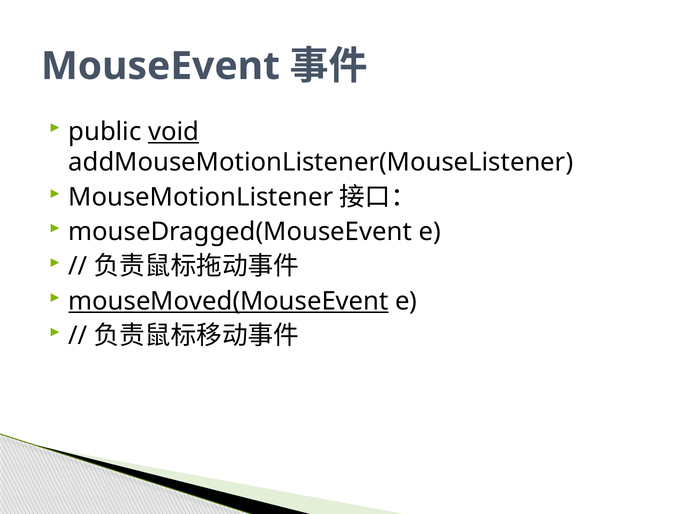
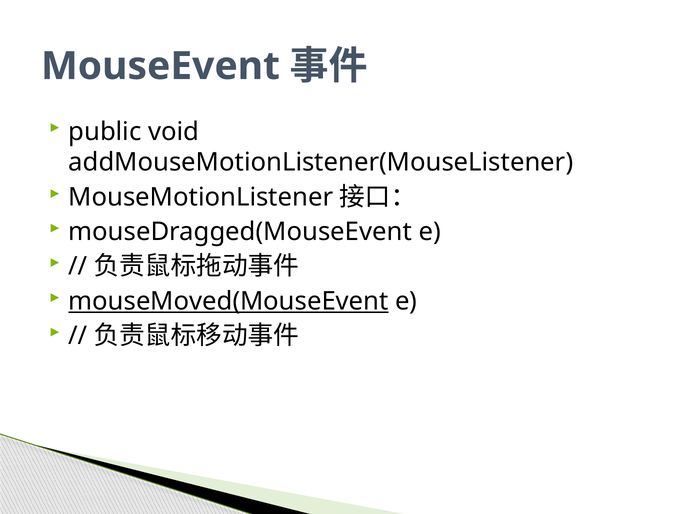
void underline: present -> none
